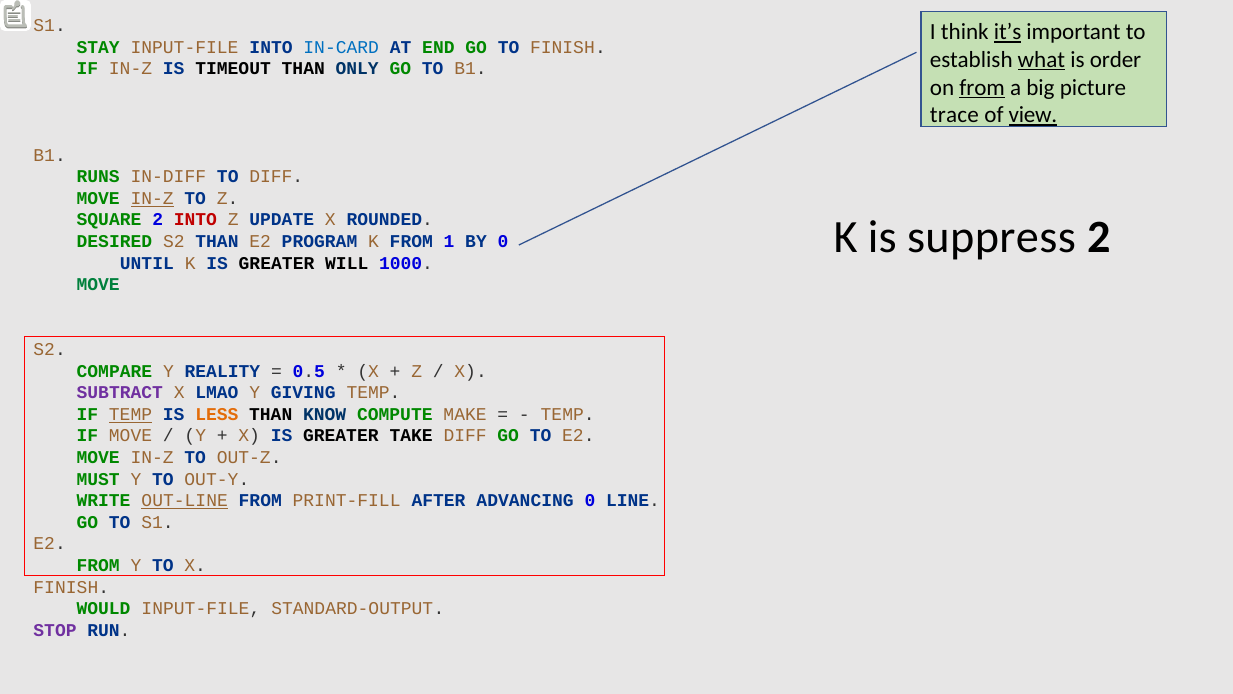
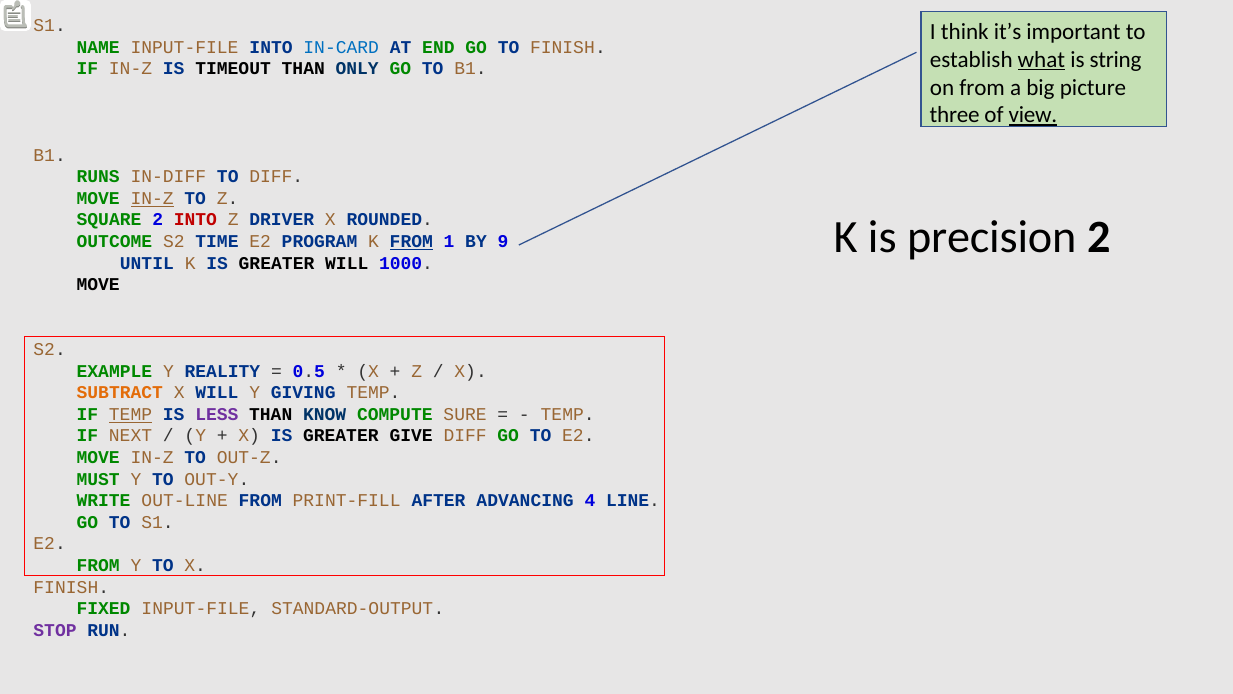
it’s underline: present -> none
STAY: STAY -> NAME
order: order -> string
from at (982, 87) underline: present -> none
trace: trace -> three
UPDATE: UPDATE -> DRIVER
suppress: suppress -> precision
DESIRED: DESIRED -> OUTCOME
S2 THAN: THAN -> TIME
FROM at (411, 241) underline: none -> present
BY 0: 0 -> 9
MOVE at (98, 285) colour: green -> black
COMPARE: COMPARE -> EXAMPLE
SUBTRACT colour: purple -> orange
X LMAO: LMAO -> WILL
LESS colour: orange -> purple
MAKE: MAKE -> SURE
IF MOVE: MOVE -> NEXT
TAKE: TAKE -> GIVE
OUT-LINE at (185, 501) underline: present -> none
ADVANCING 0: 0 -> 4
WOULD: WOULD -> FIXED
